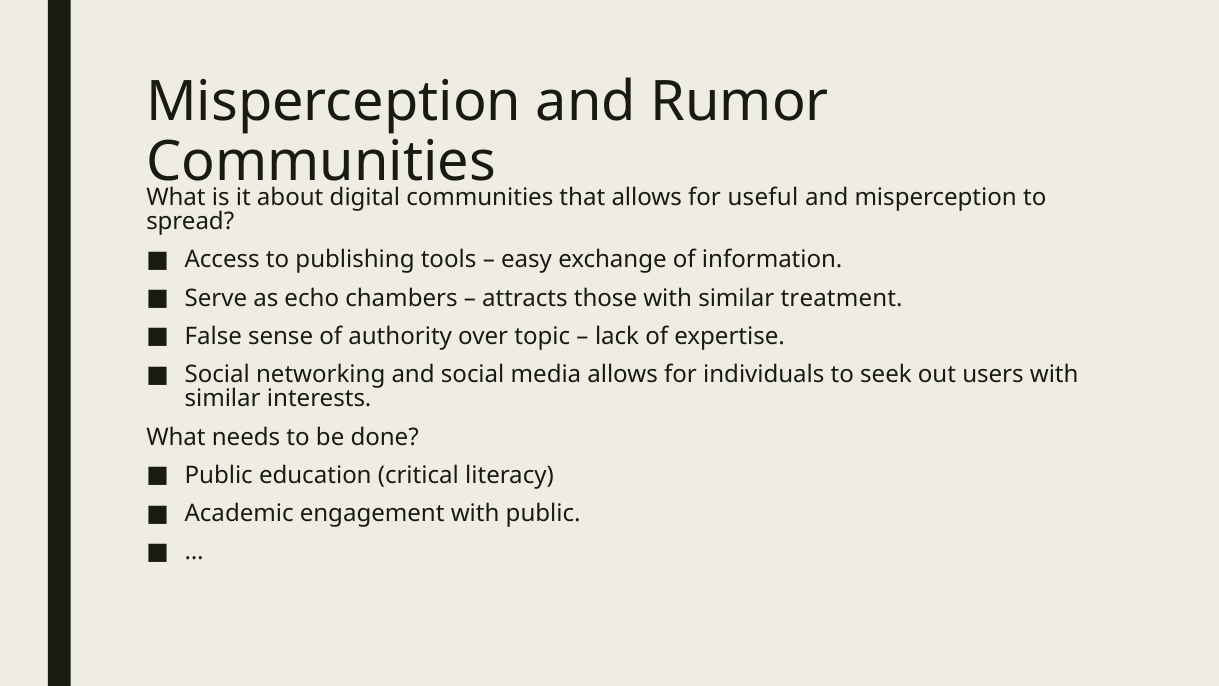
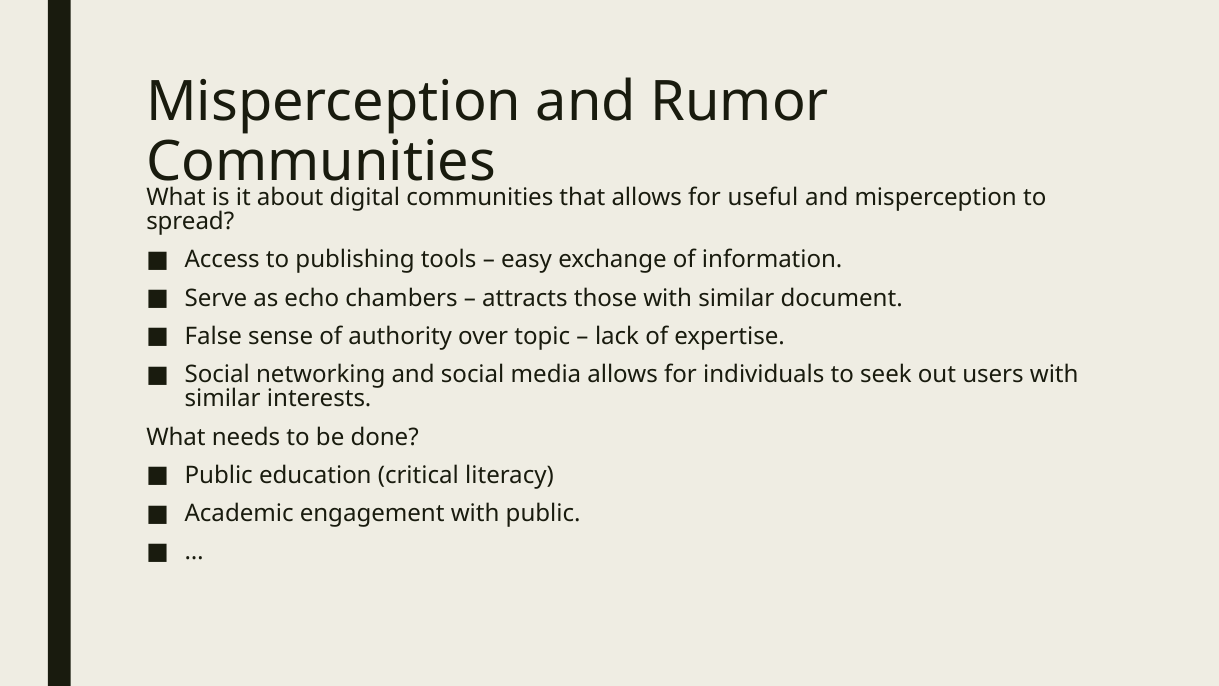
treatment: treatment -> document
